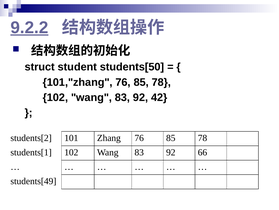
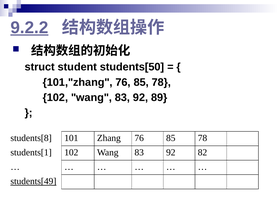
42: 42 -> 89
students[2: students[2 -> students[8
66: 66 -> 82
students[49 underline: none -> present
